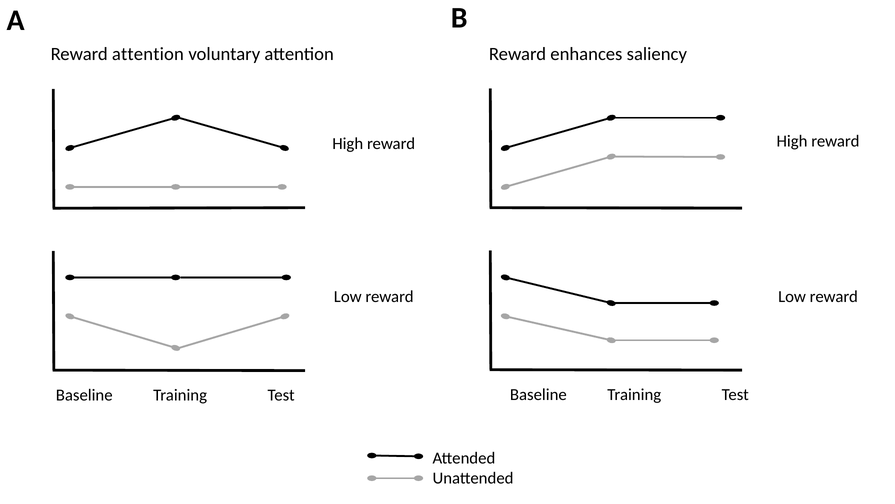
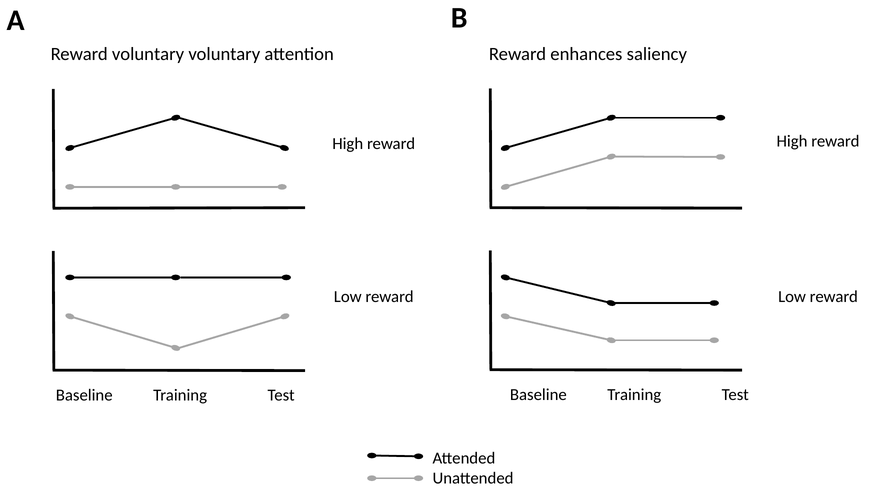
Reward attention: attention -> voluntary
